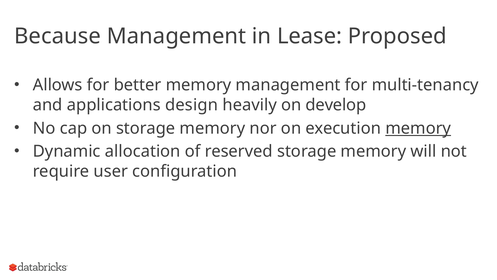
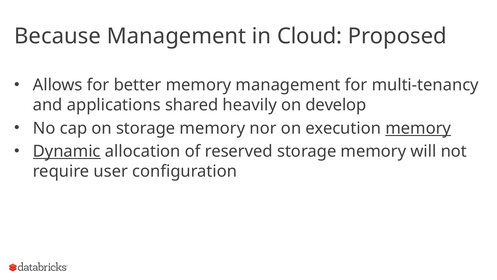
Lease: Lease -> Cloud
design: design -> shared
Dynamic underline: none -> present
